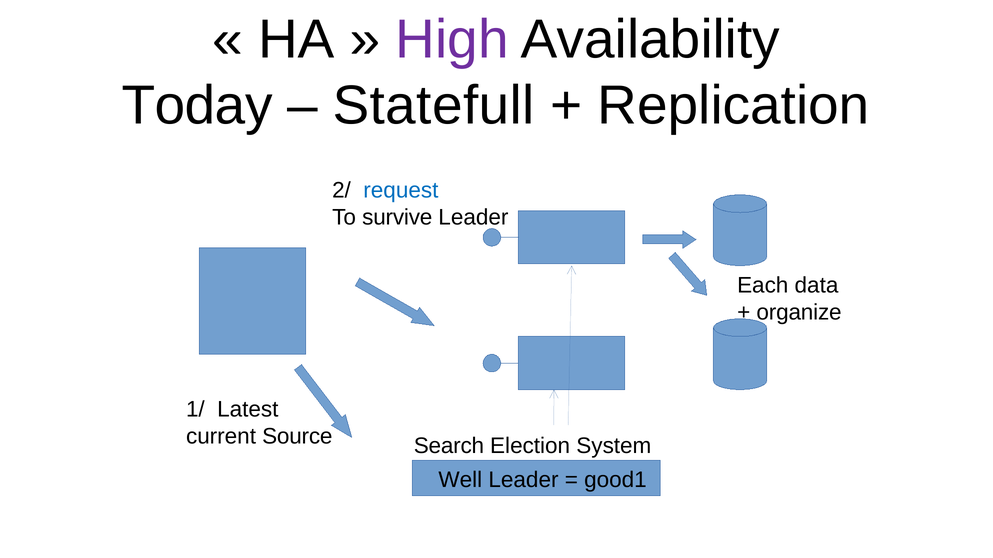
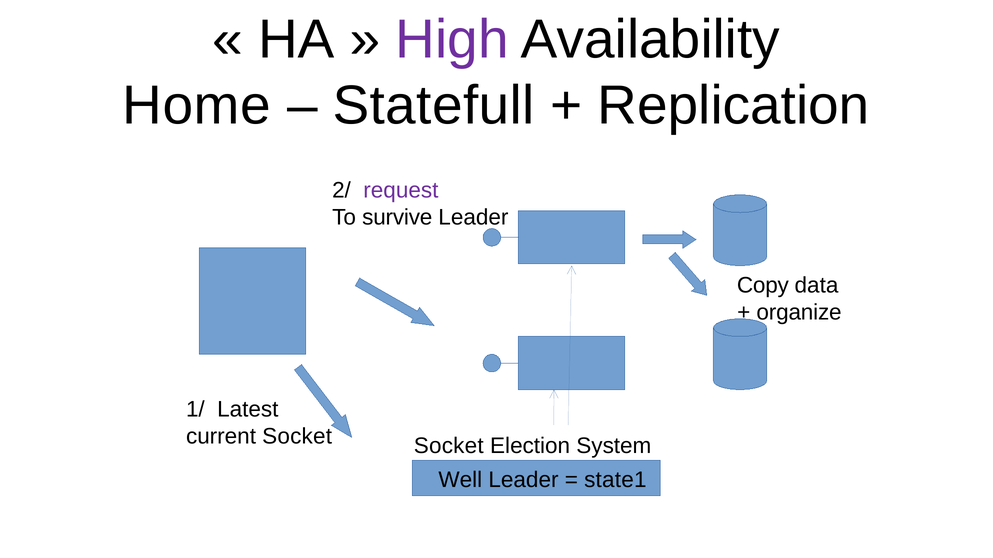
Today: Today -> Home
request colour: blue -> purple
Each: Each -> Copy
current Source: Source -> Socket
Search at (449, 446): Search -> Socket
good1: good1 -> state1
